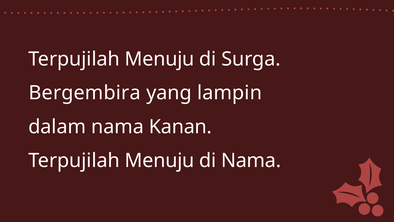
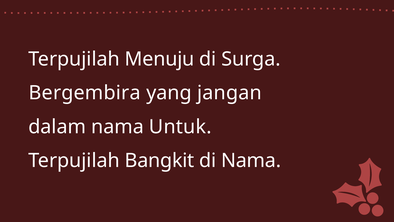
lampin: lampin -> jangan
Kanan: Kanan -> Untuk
Menuju at (160, 160): Menuju -> Bangkit
